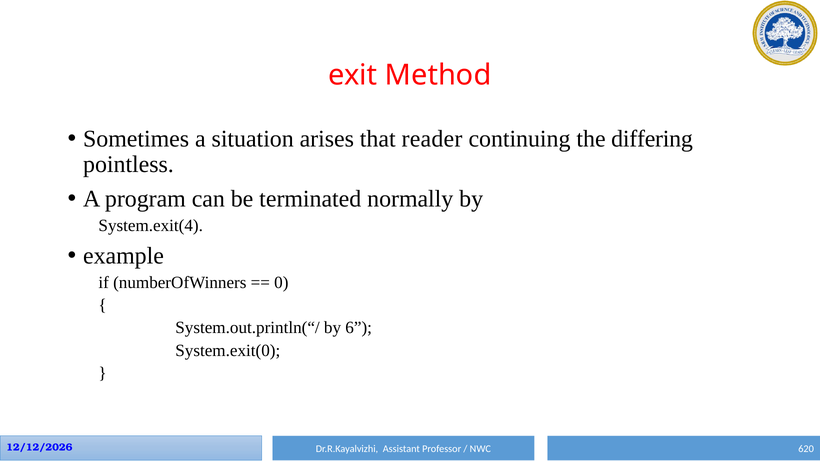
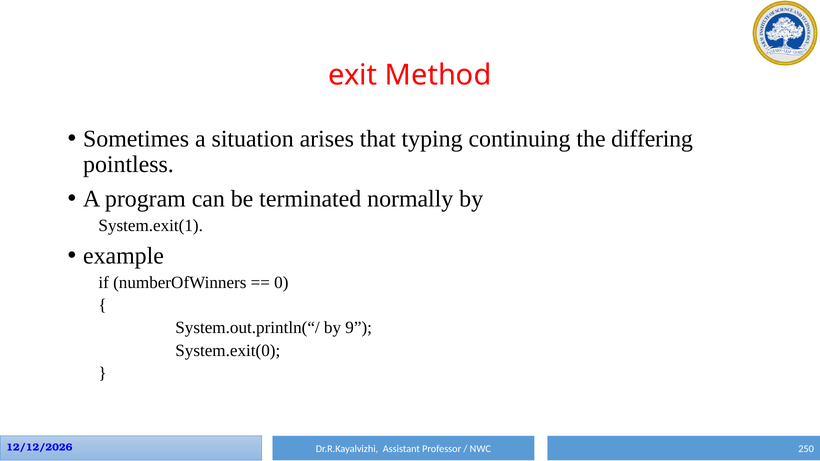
reader: reader -> typing
System.exit(4: System.exit(4 -> System.exit(1
6: 6 -> 9
620: 620 -> 250
